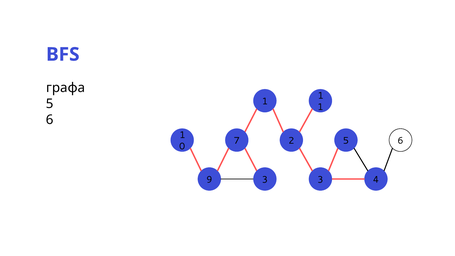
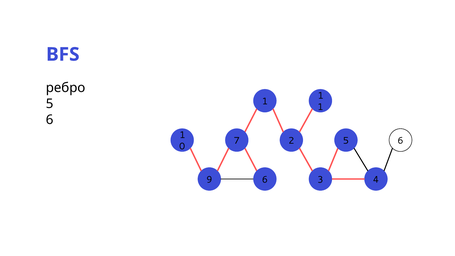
графа: графа -> ребро
9 3: 3 -> 6
